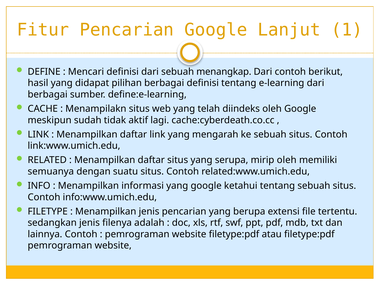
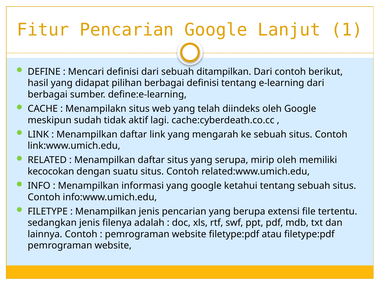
menangkap: menangkap -> ditampilkan
semuanya: semuanya -> kecocokan
